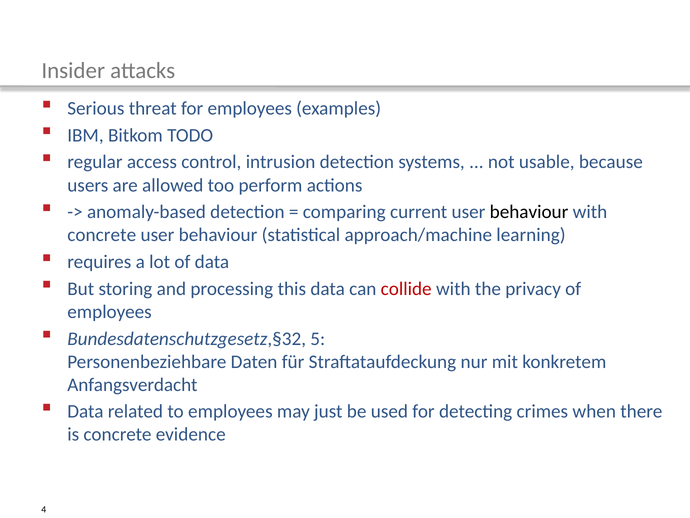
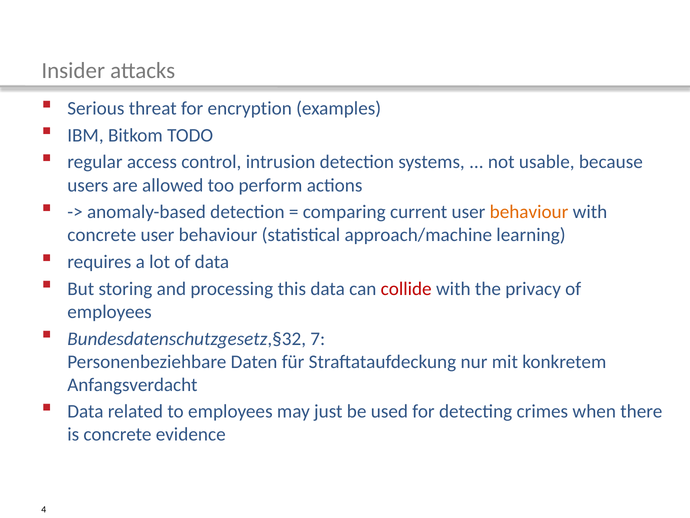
for employees: employees -> encryption
behaviour at (529, 212) colour: black -> orange
5: 5 -> 7
